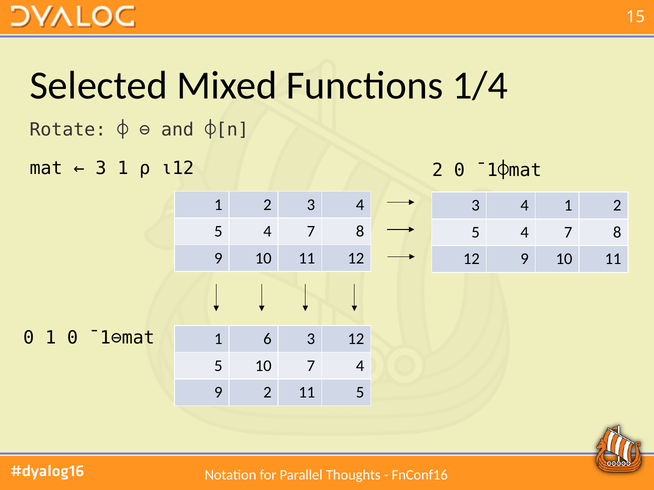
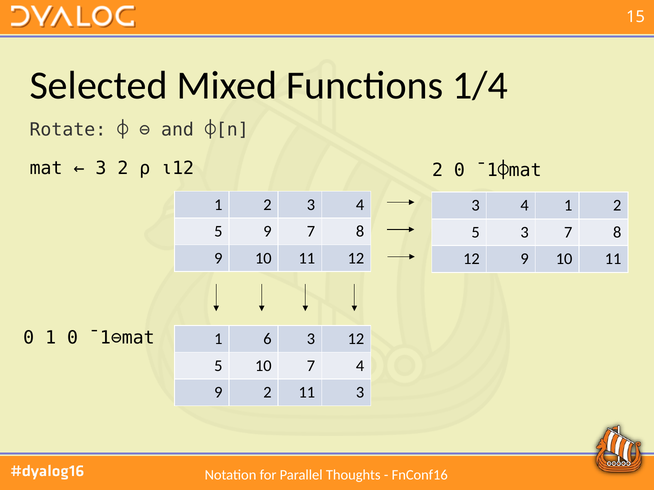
1 at (123, 168): 1 -> 2
4 at (267, 232): 4 -> 9
4 at (525, 233): 4 -> 3
11 5: 5 -> 3
